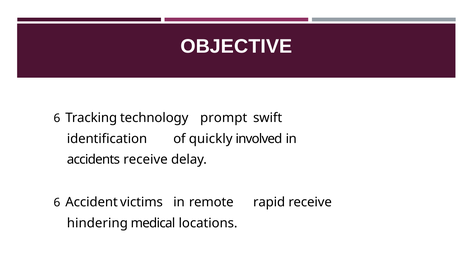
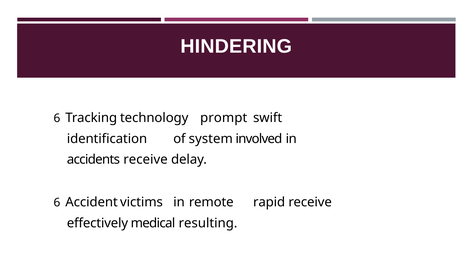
OBJECTIVE: OBJECTIVE -> HINDERING
quickly: quickly -> system
hindering: hindering -> effectively
locations: locations -> resulting
